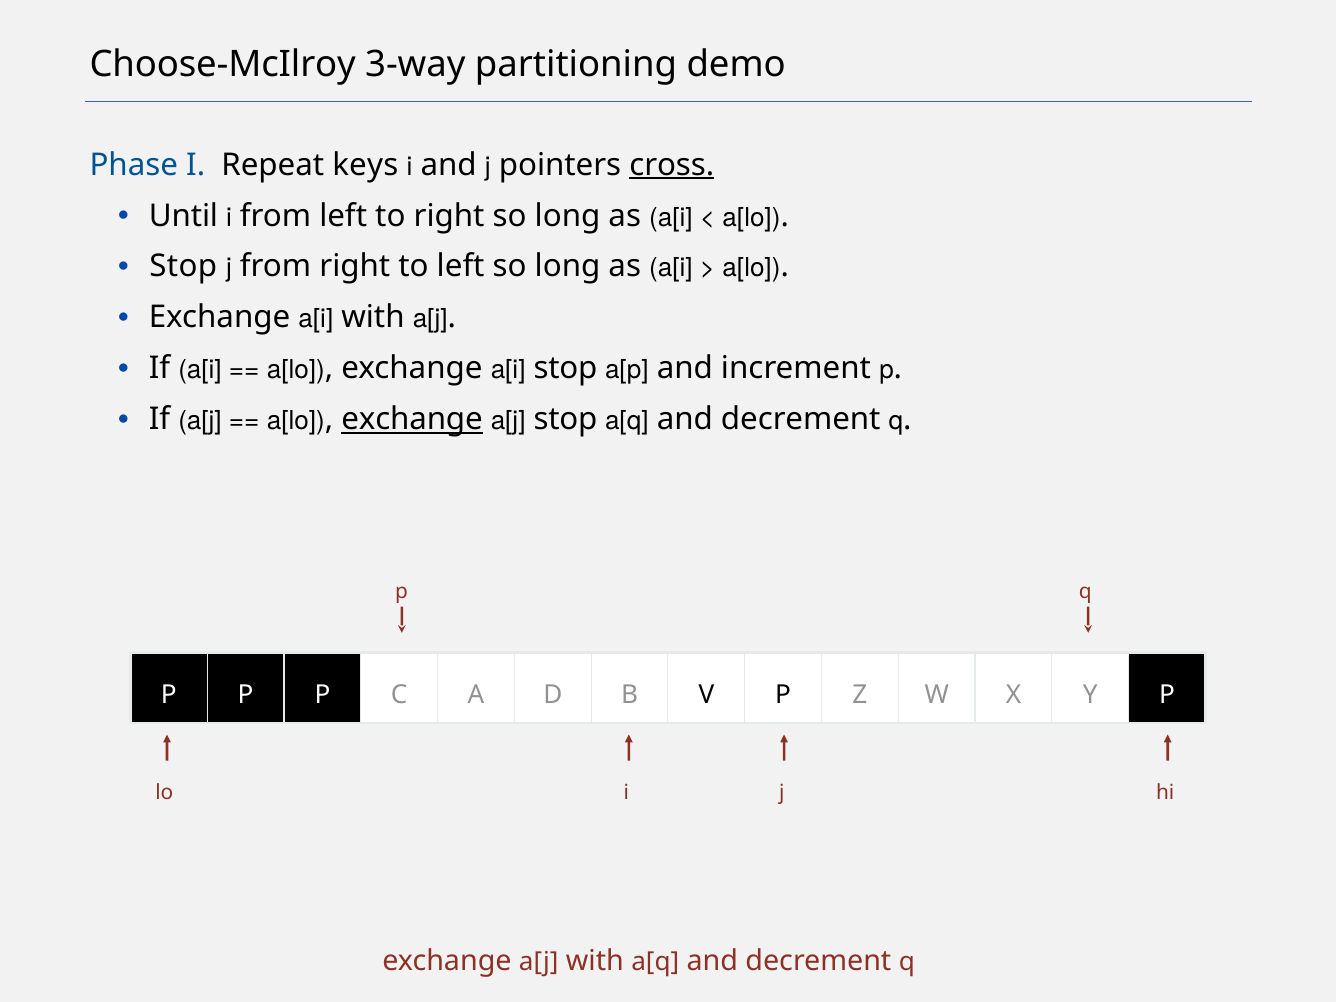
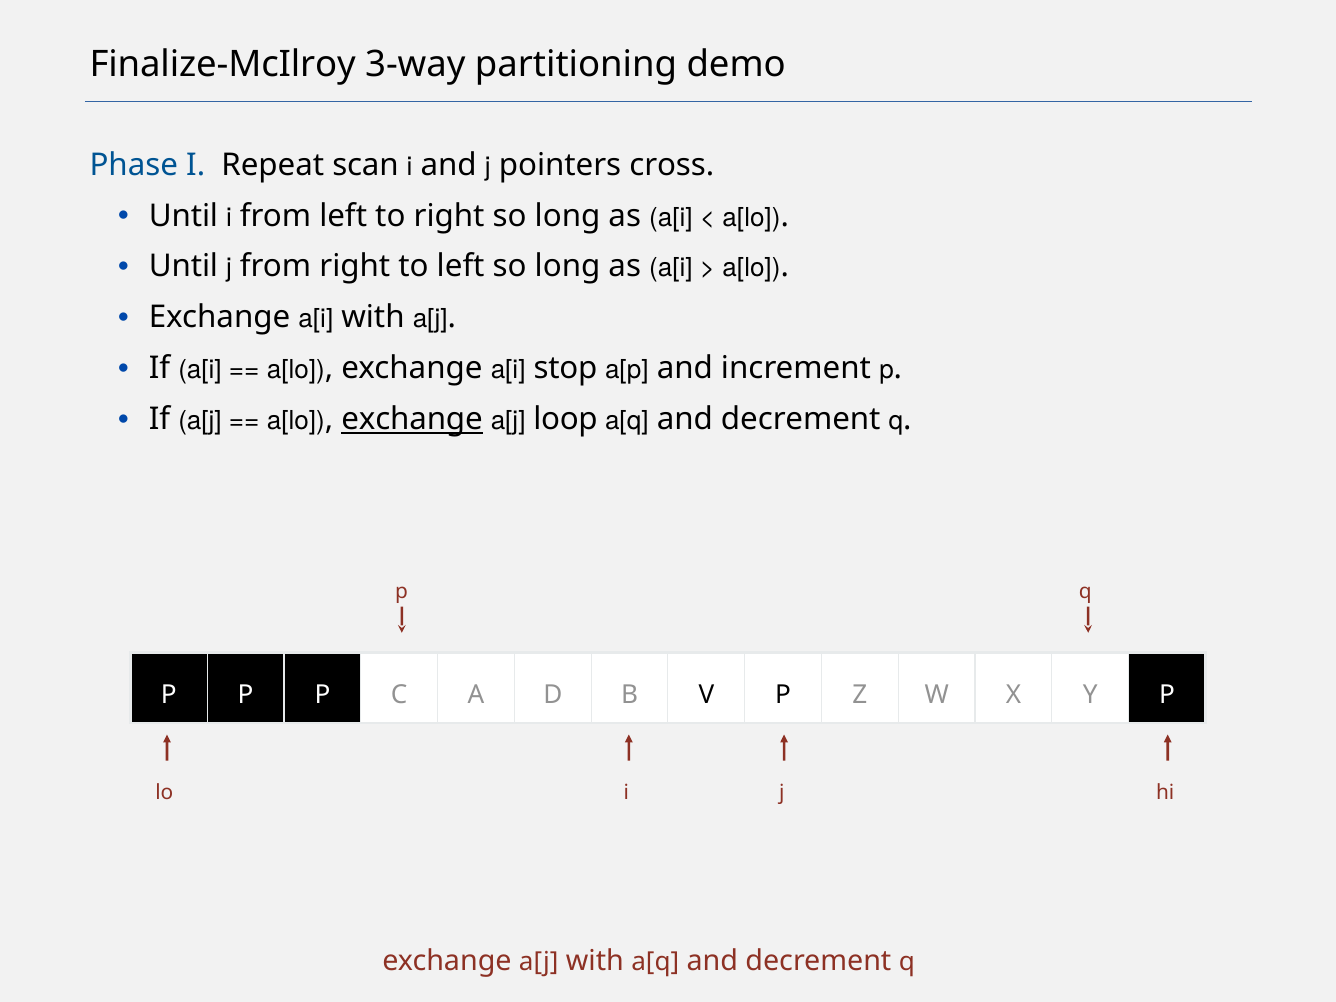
Choose-McIlroy: Choose-McIlroy -> Finalize-McIlroy
keys: keys -> scan
cross underline: present -> none
Stop at (183, 267): Stop -> Until
a[j stop: stop -> loop
